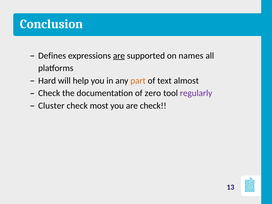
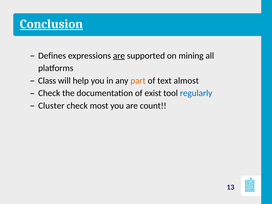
Conclusion underline: none -> present
names: names -> mining
Hard: Hard -> Class
zero: zero -> exist
regularly colour: purple -> blue
are check: check -> count
